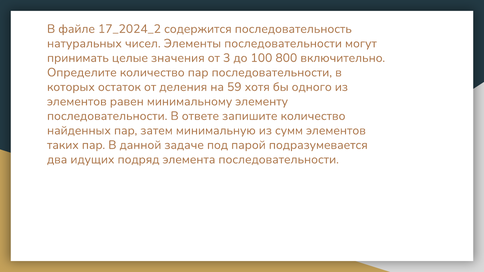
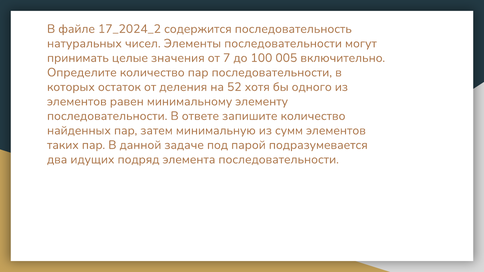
3: 3 -> 7
800: 800 -> 005
59: 59 -> 52
